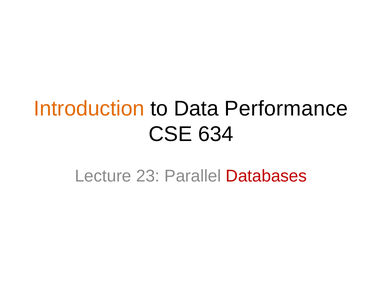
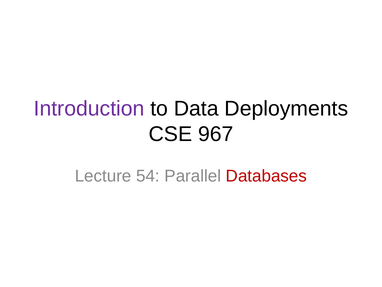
Introduction colour: orange -> purple
Performance: Performance -> Deployments
634: 634 -> 967
23: 23 -> 54
